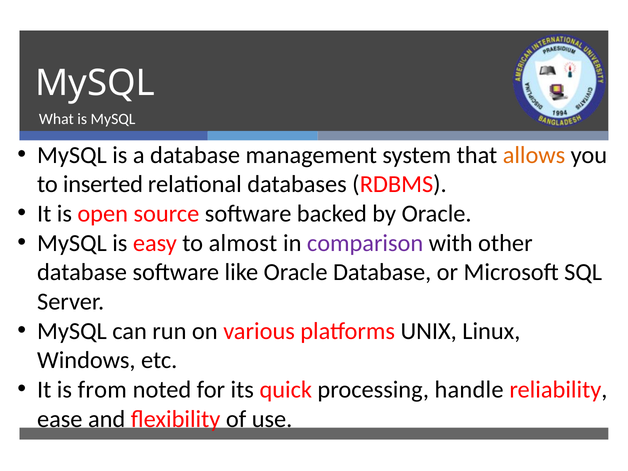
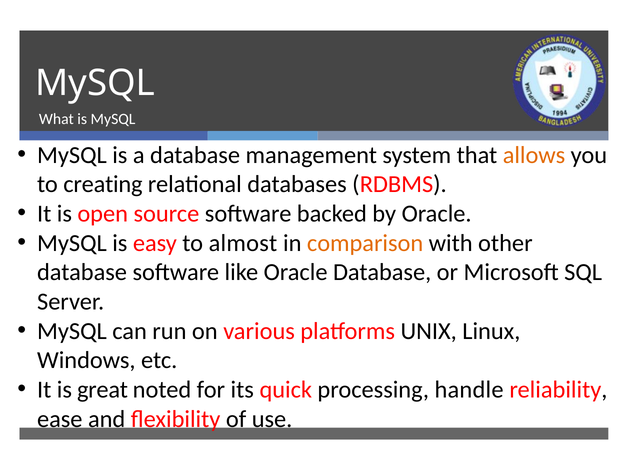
inserted: inserted -> creating
comparison colour: purple -> orange
from: from -> great
